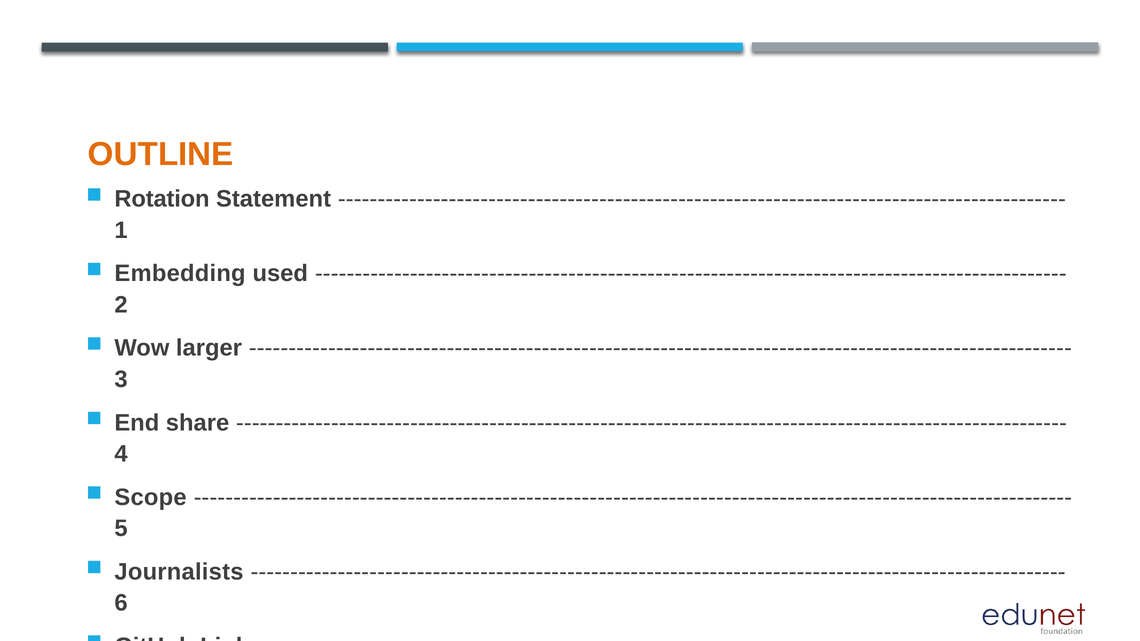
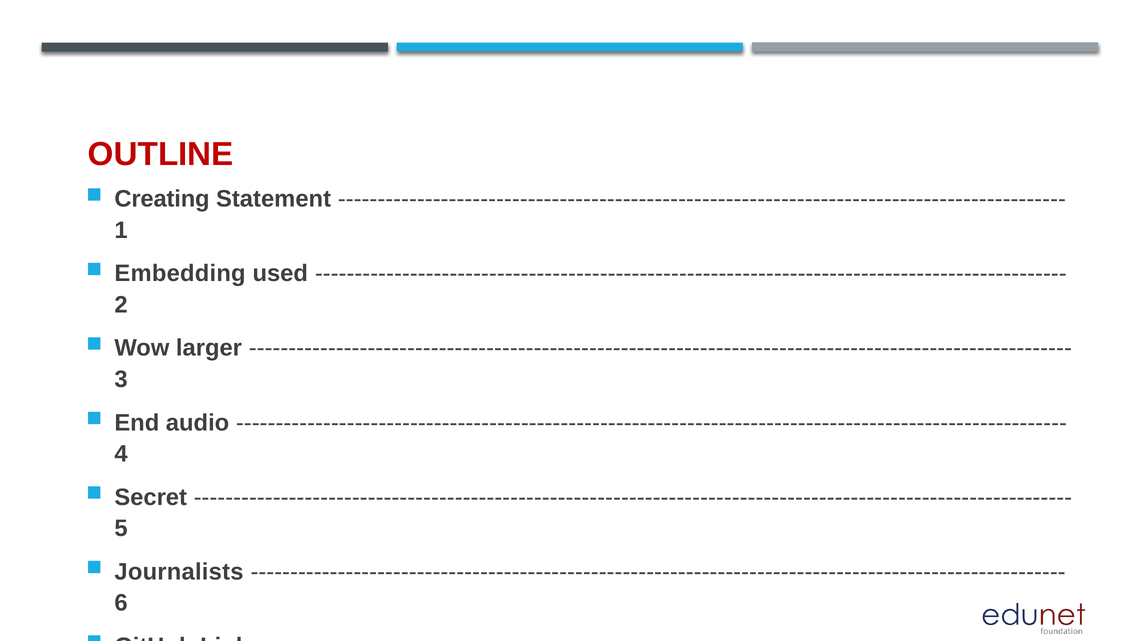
OUTLINE colour: orange -> red
Rotation: Rotation -> Creating
share: share -> audio
Scope at (151, 497): Scope -> Secret
